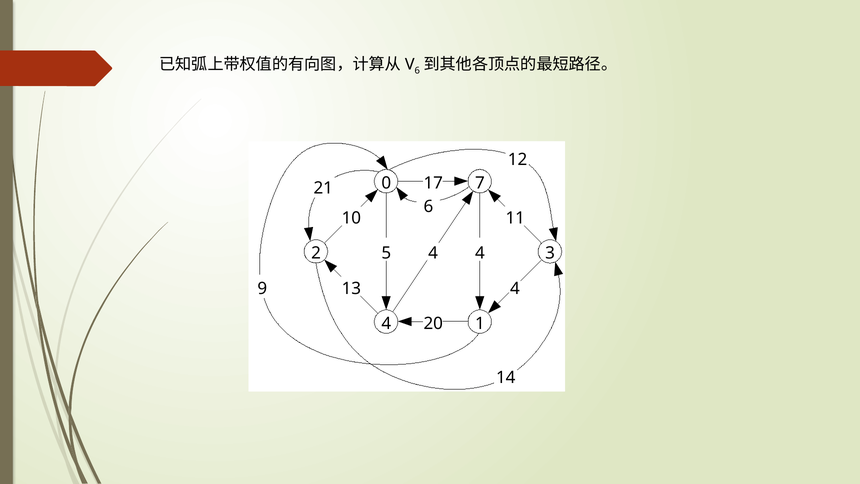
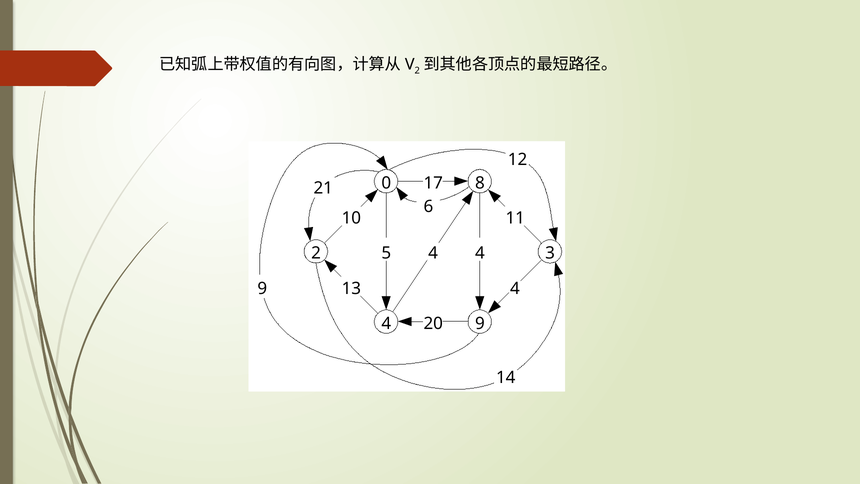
6 at (417, 71): 6 -> 2
7: 7 -> 8
4 1: 1 -> 9
